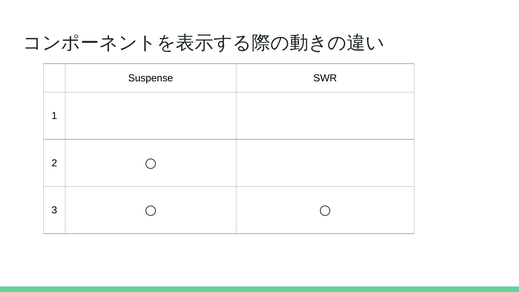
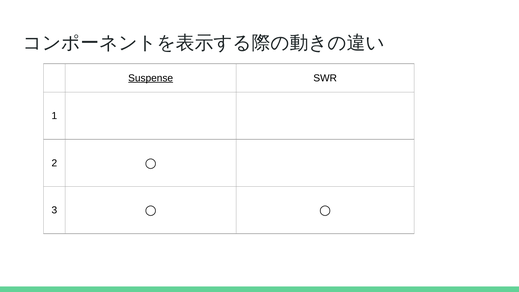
Suspense underline: none -> present
